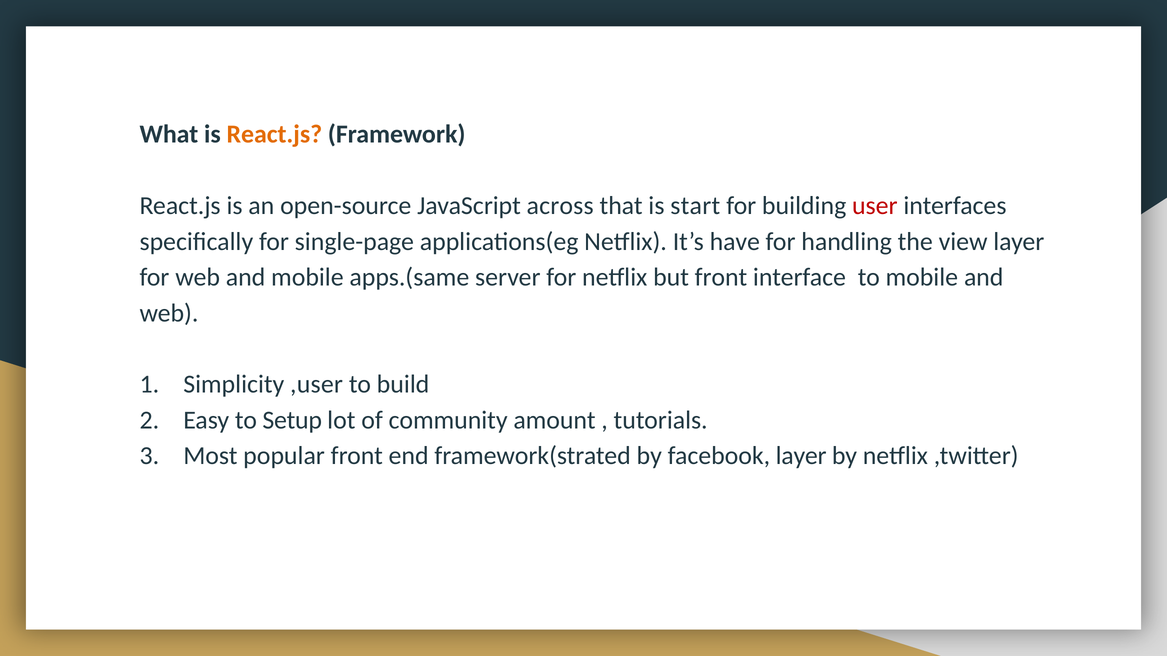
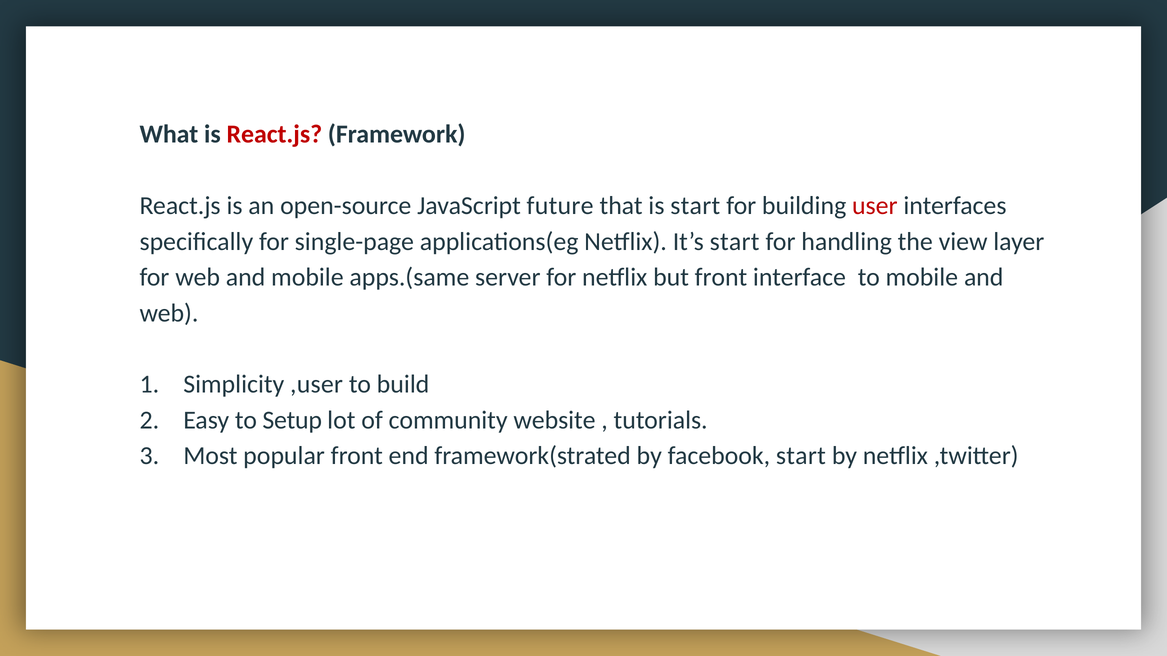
React.js at (274, 134) colour: orange -> red
across: across -> future
It’s have: have -> start
amount: amount -> website
facebook layer: layer -> start
